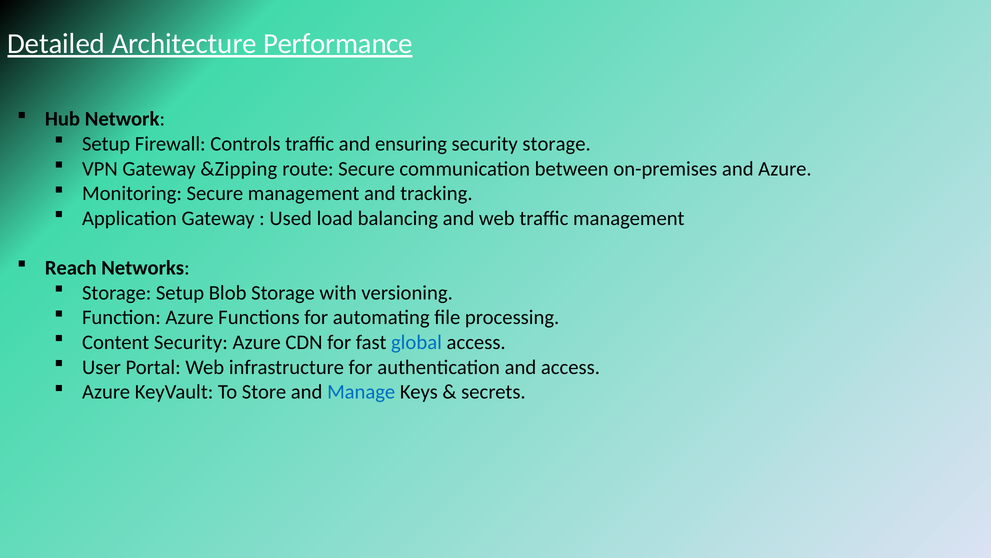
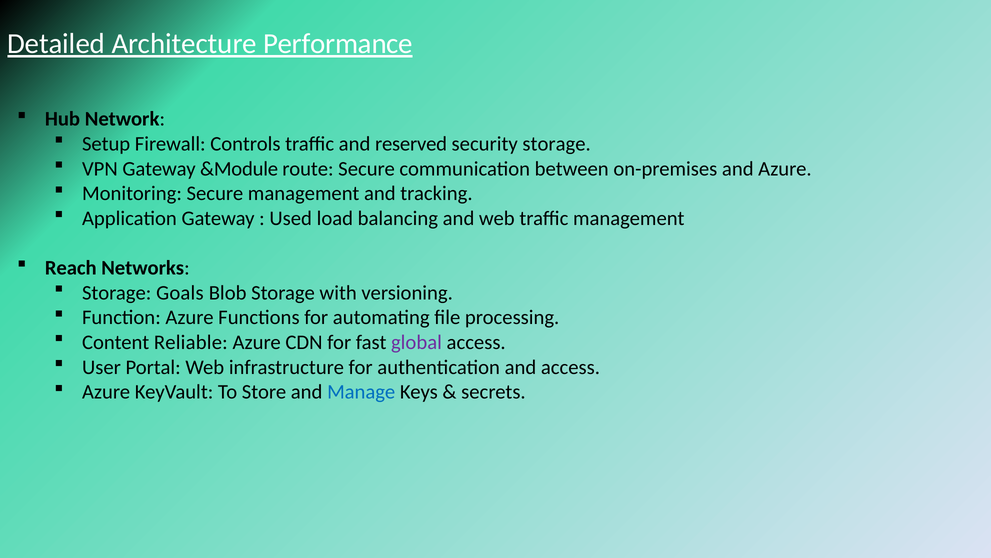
ensuring: ensuring -> reserved
&Zipping: &Zipping -> &Module
Storage Setup: Setup -> Goals
Content Security: Security -> Reliable
global colour: blue -> purple
